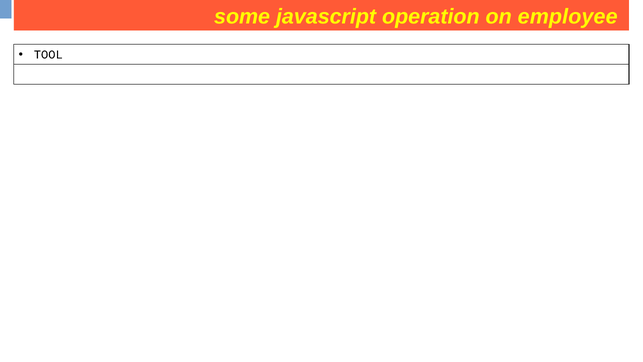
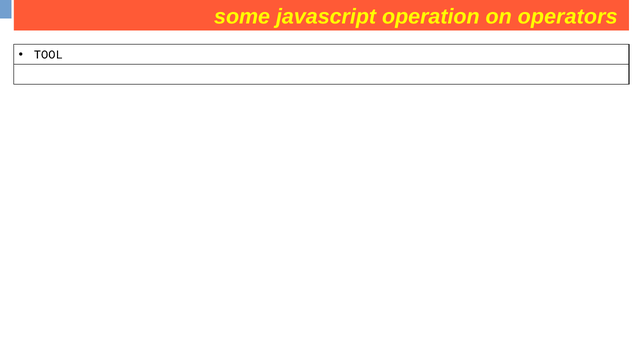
employee: employee -> operators
